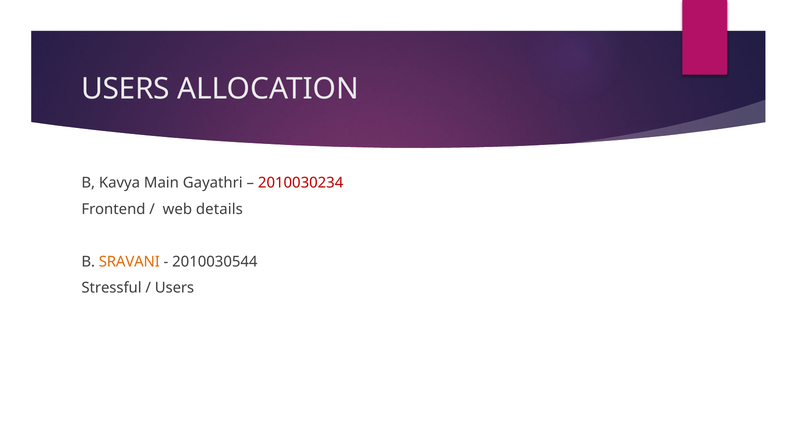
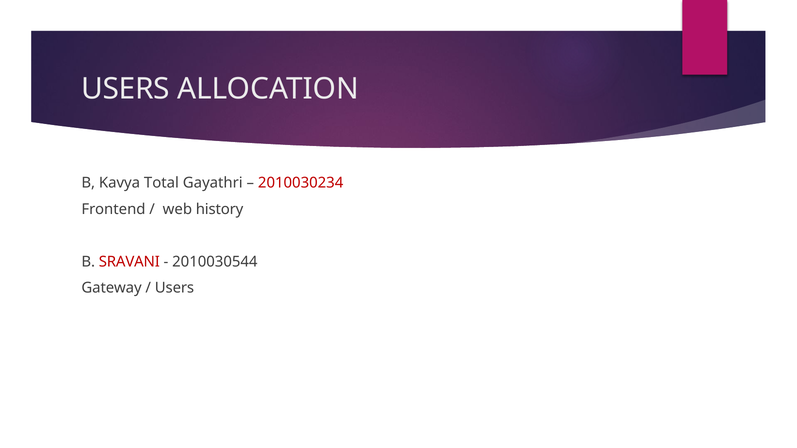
Main: Main -> Total
details: details -> history
SRAVANI colour: orange -> red
Stressful: Stressful -> Gateway
